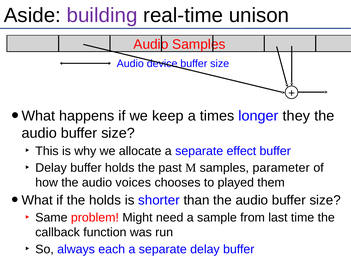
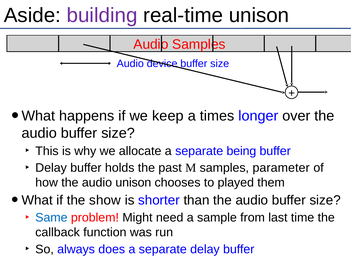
they: they -> over
effect: effect -> being
audio voices: voices -> unison
the holds: holds -> show
Same colour: black -> blue
each: each -> does
